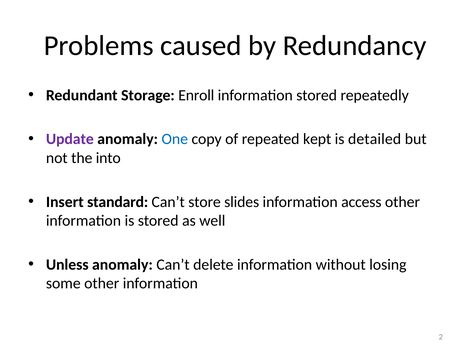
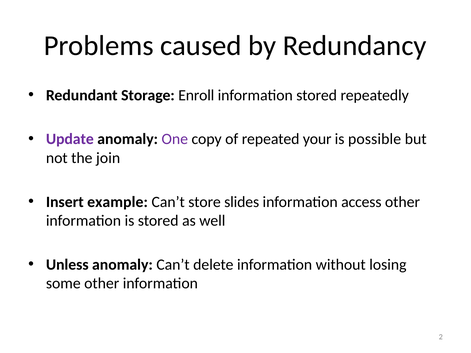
One colour: blue -> purple
kept: kept -> your
detailed: detailed -> possible
into: into -> join
standard: standard -> example
